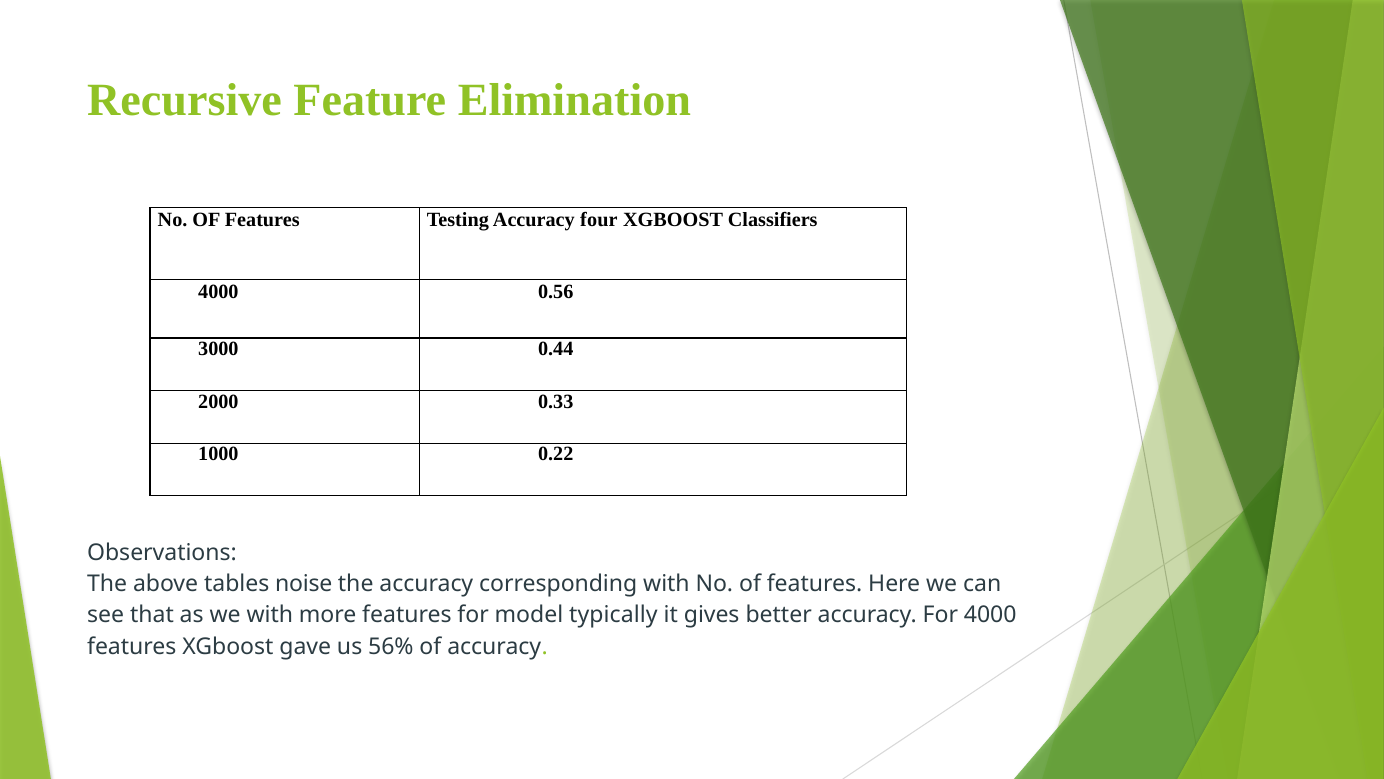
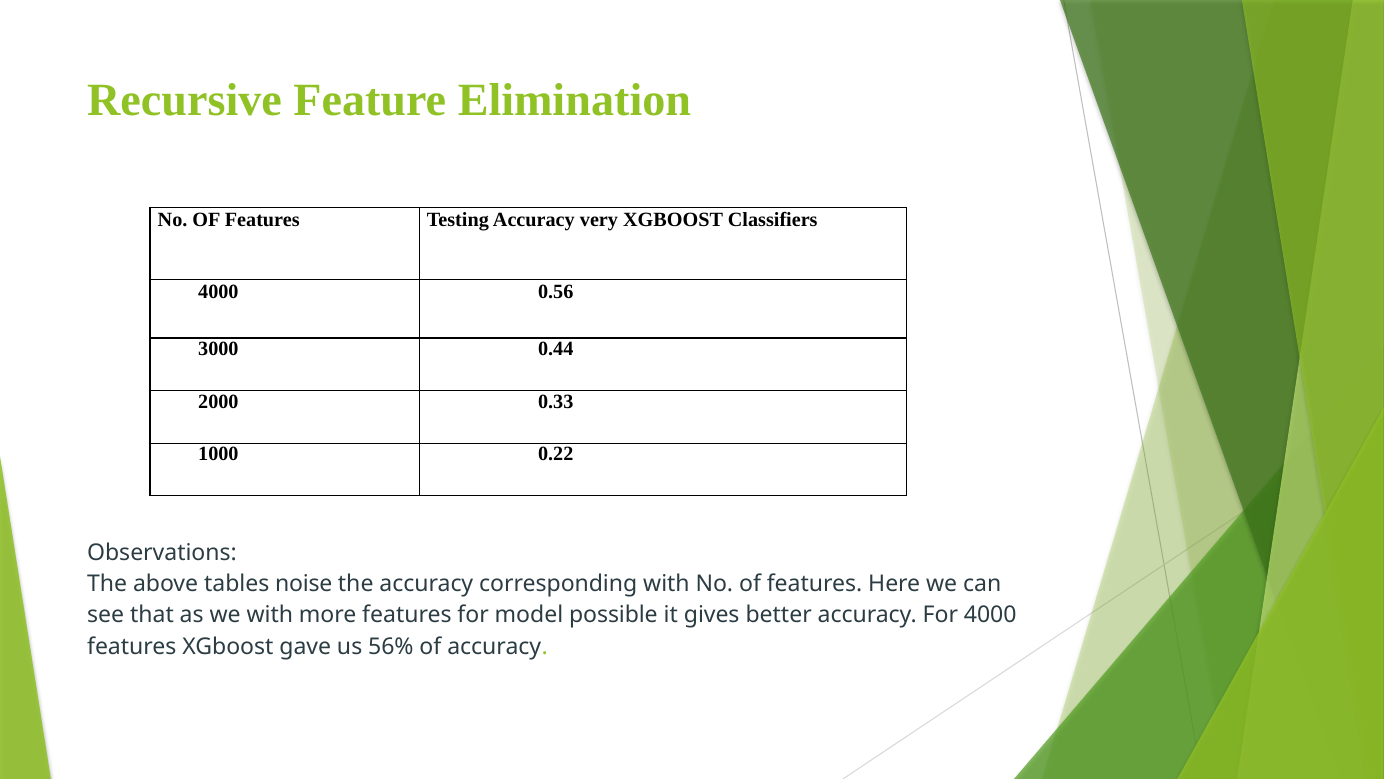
four: four -> very
typically: typically -> possible
